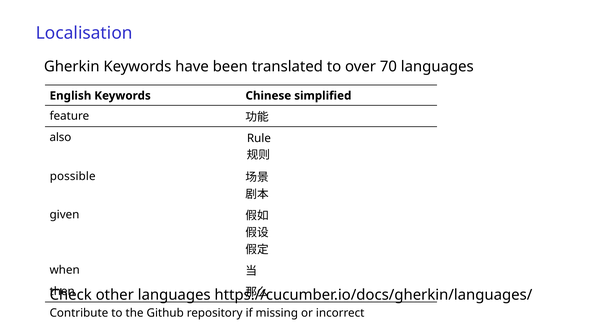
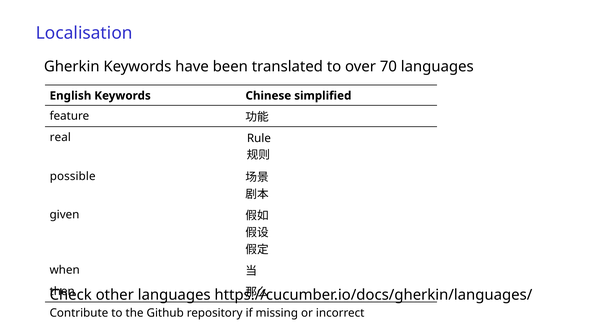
also: also -> real
